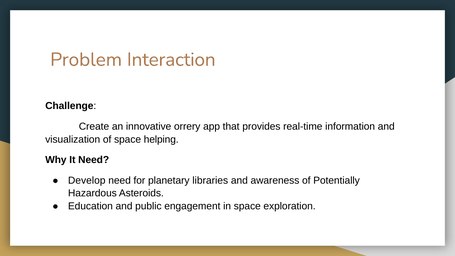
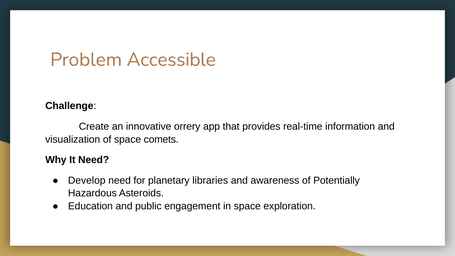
Interaction: Interaction -> Accessible
helping: helping -> comets
